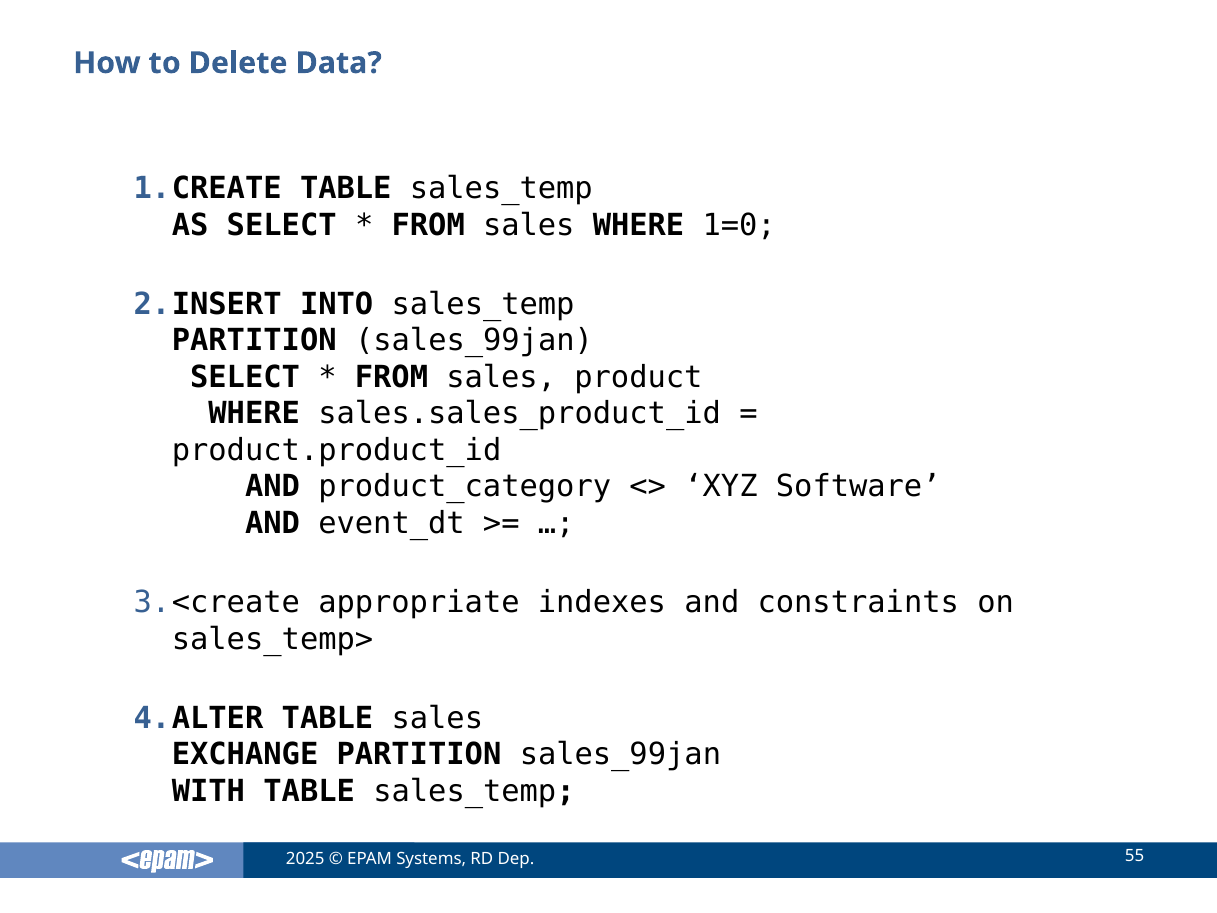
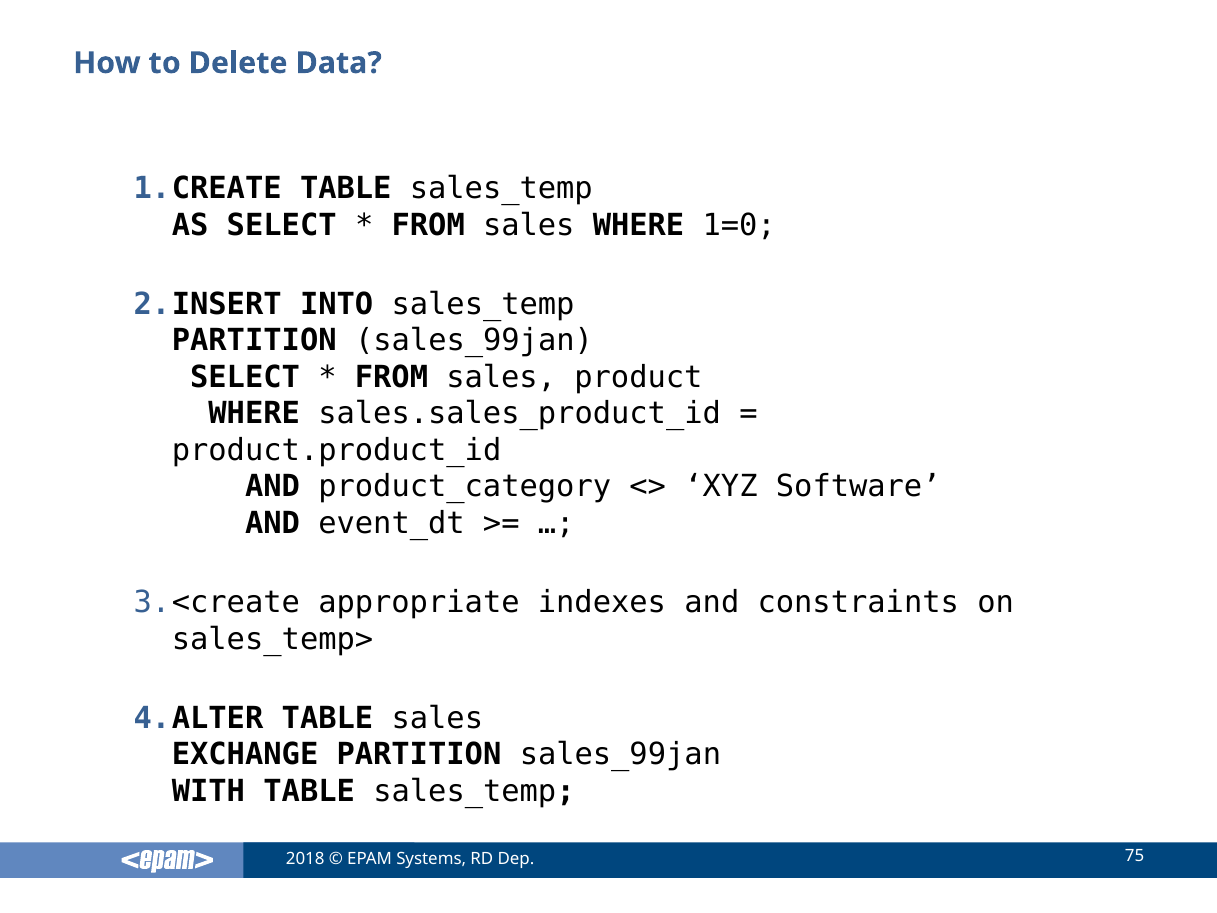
2025: 2025 -> 2018
55: 55 -> 75
